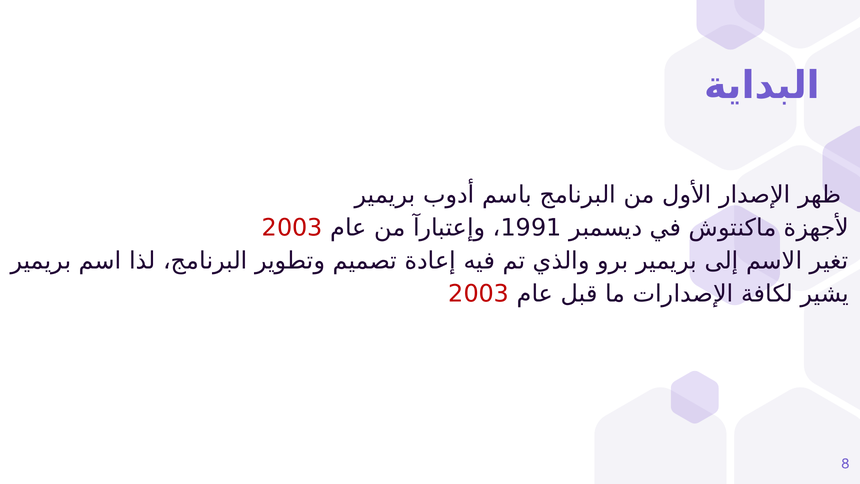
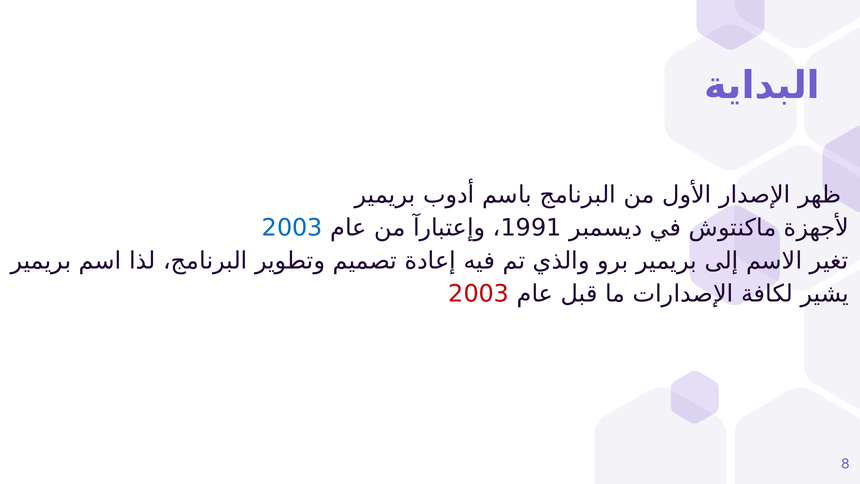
2003 at (292, 228) colour: red -> blue
